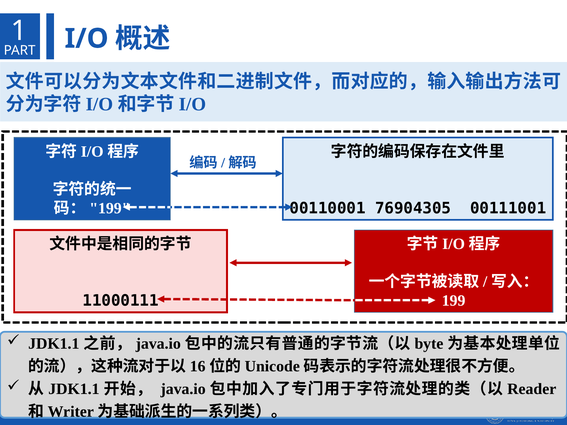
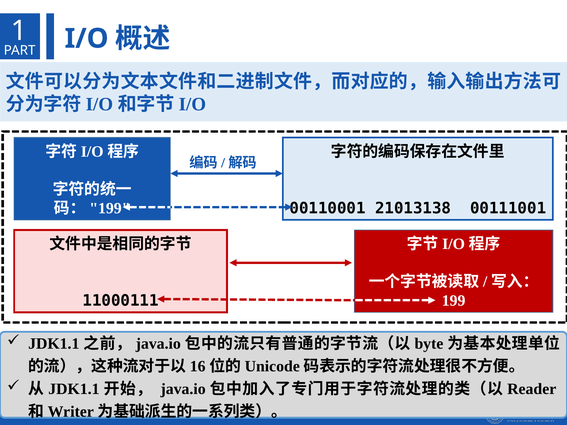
76904305: 76904305 -> 21013138
